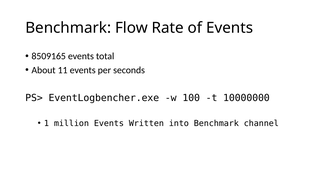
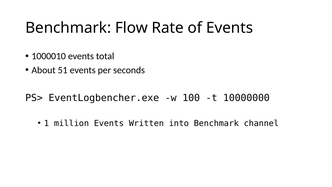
8509165: 8509165 -> 1000010
11: 11 -> 51
